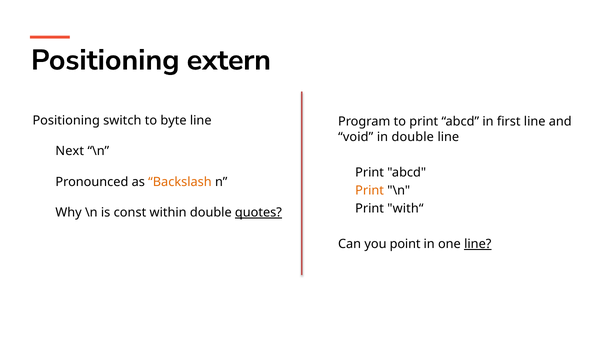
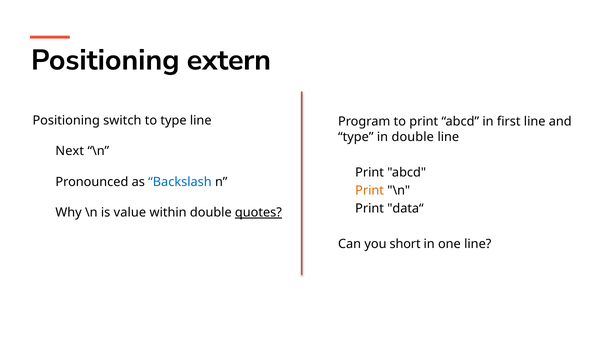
to byte: byte -> type
void at (356, 137): void -> type
Backslash colour: orange -> blue
with“: with“ -> data“
const: const -> value
point: point -> short
line at (478, 244) underline: present -> none
